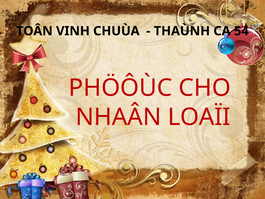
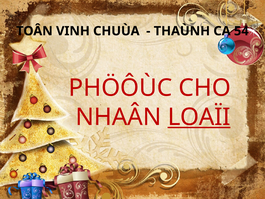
LOAÏI underline: none -> present
